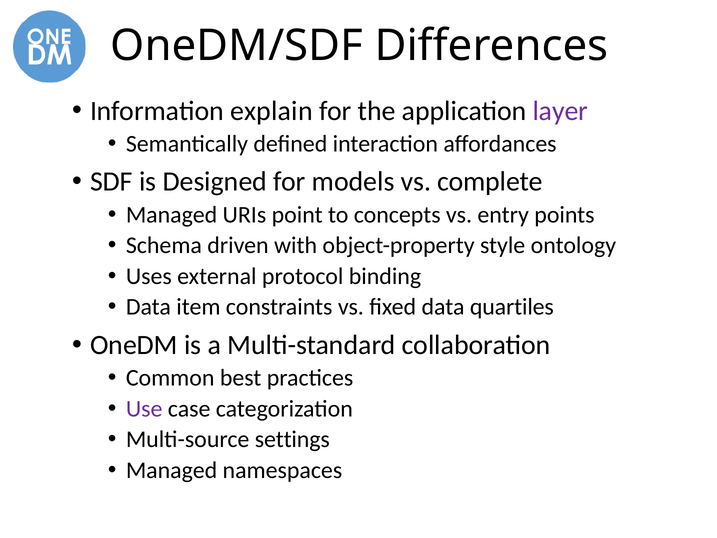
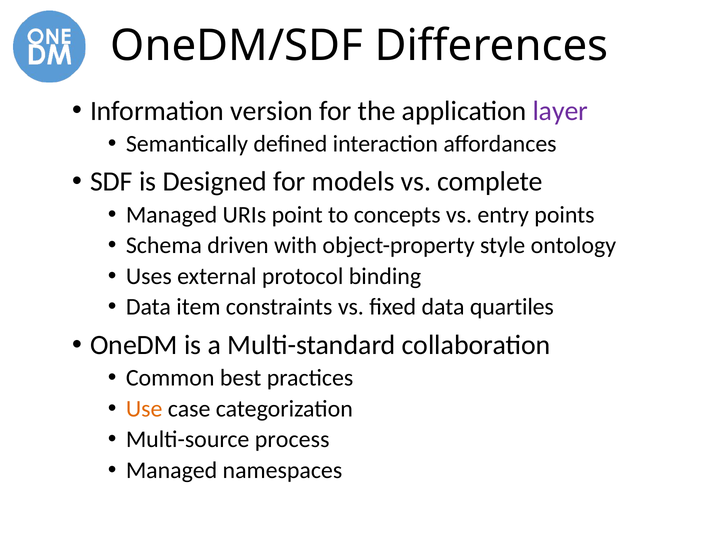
explain: explain -> version
Use colour: purple -> orange
settings: settings -> process
